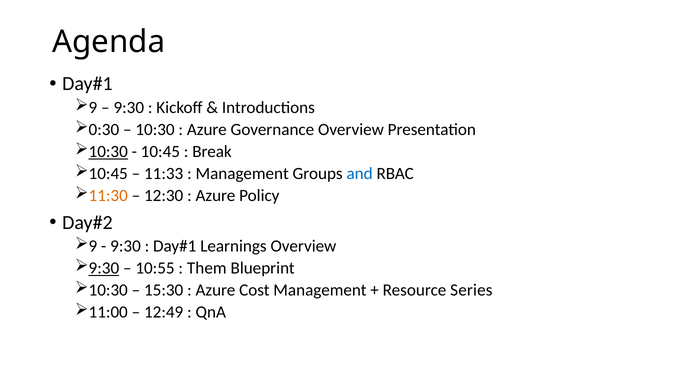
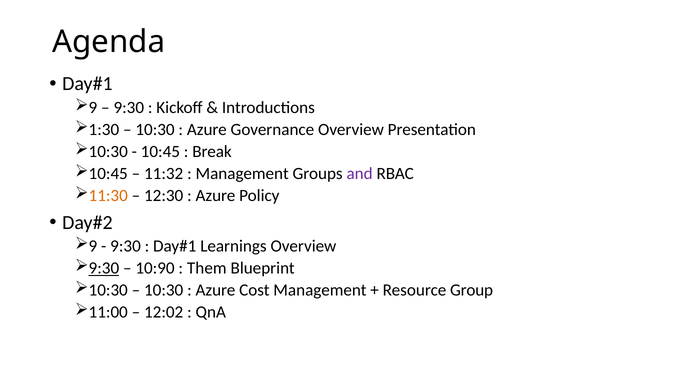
0:30: 0:30 -> 1:30
10:30 at (108, 151) underline: present -> none
11:33: 11:33 -> 11:32
and colour: blue -> purple
10:55: 10:55 -> 10:90
15:30 at (164, 290): 15:30 -> 10:30
Series: Series -> Group
12:49: 12:49 -> 12:02
